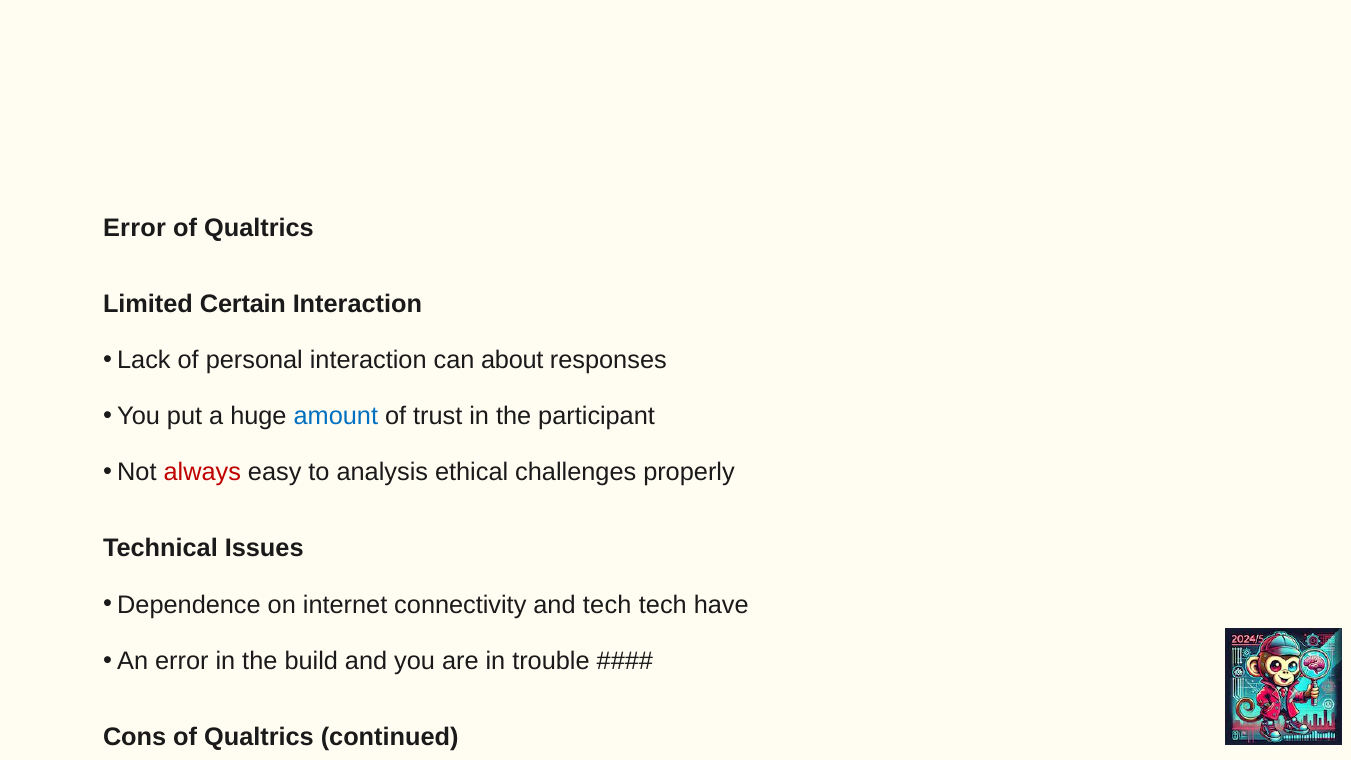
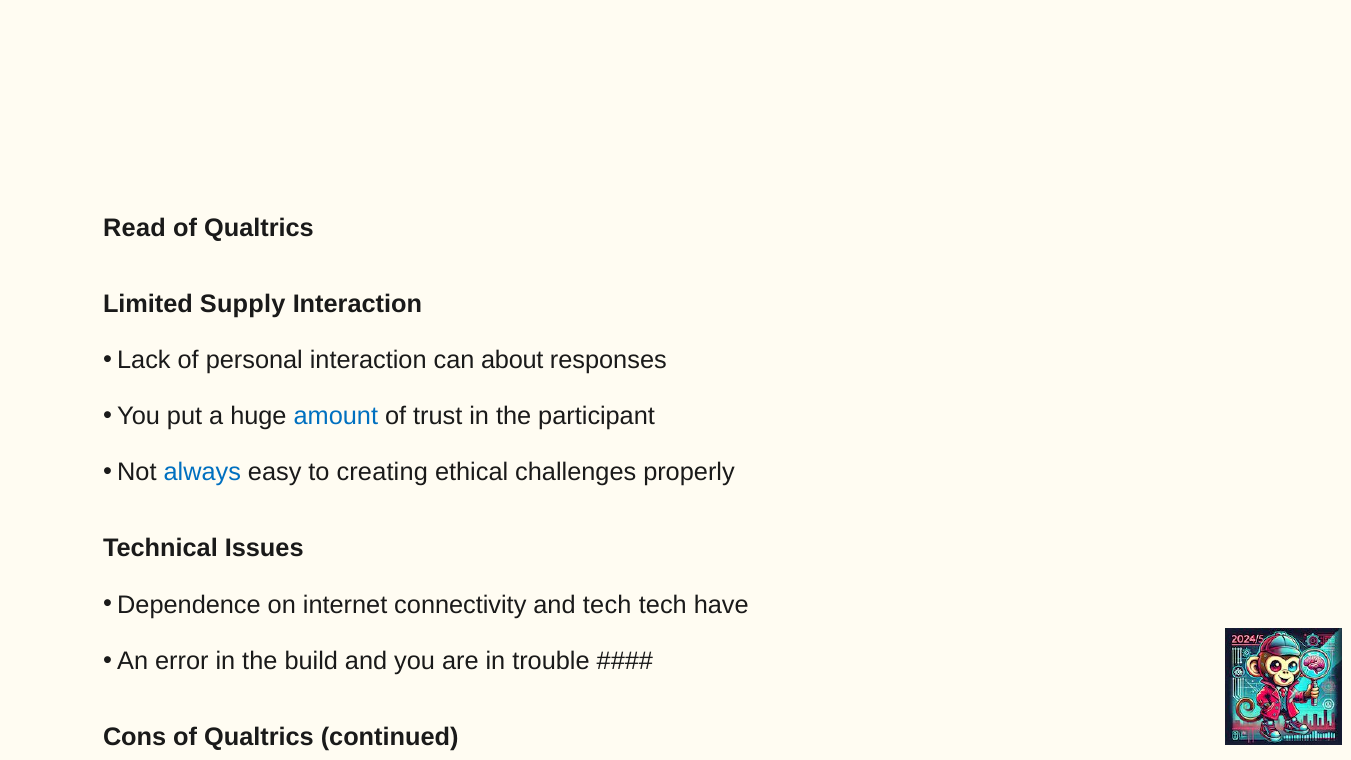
Error at (134, 228): Error -> Read
Certain: Certain -> Supply
always colour: red -> blue
analysis: analysis -> creating
